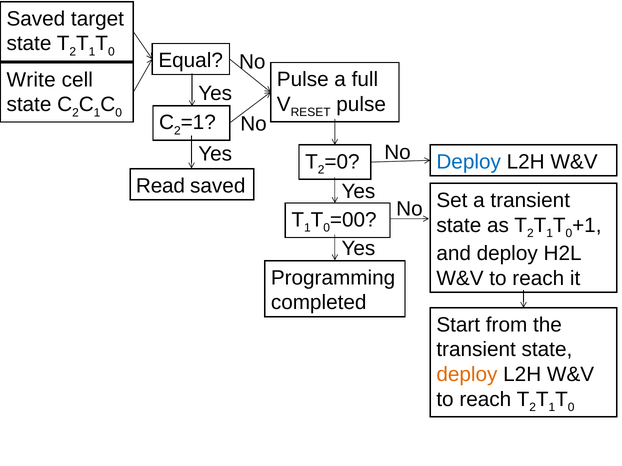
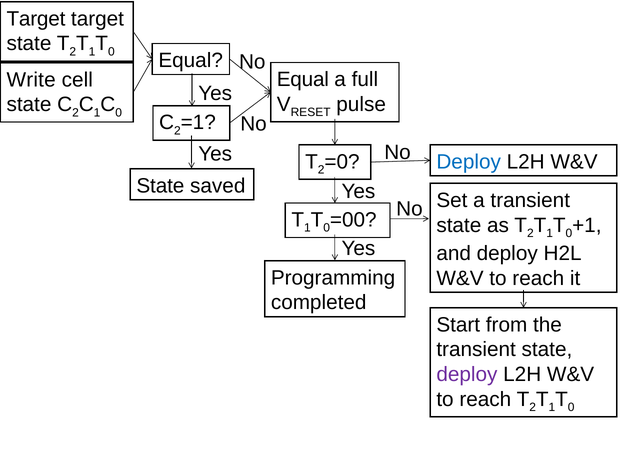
Saved at (36, 19): Saved -> Target
Pulse at (303, 80): Pulse -> Equal
Read at (160, 186): Read -> State
deploy at (467, 375) colour: orange -> purple
